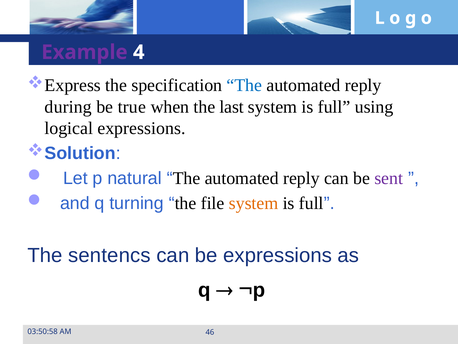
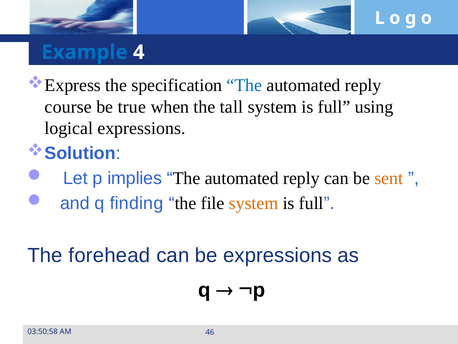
Example colour: purple -> blue
during: during -> course
last: last -> tall
natural: natural -> implies
sent colour: purple -> orange
turning: turning -> finding
sentencs: sentencs -> forehead
